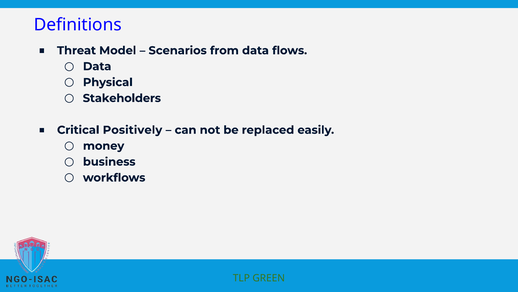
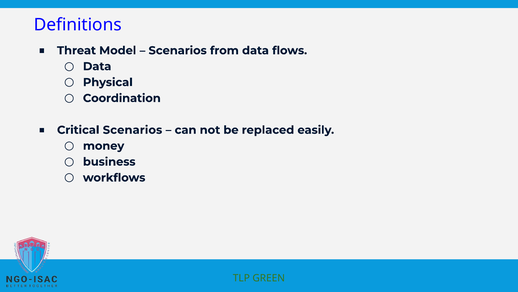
Stakeholders: Stakeholders -> Coordination
Critical Positively: Positively -> Scenarios
